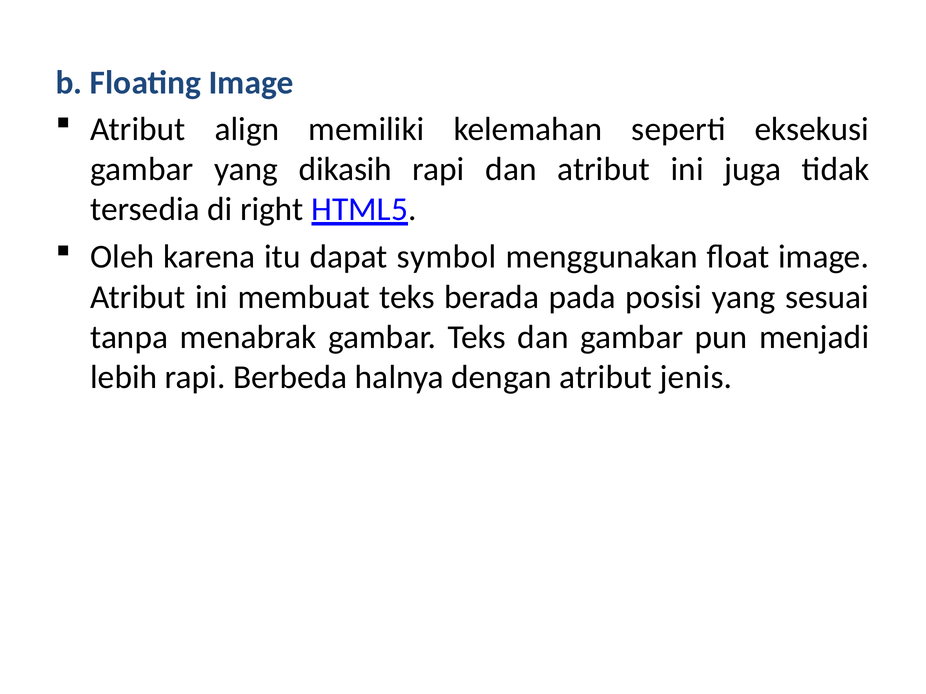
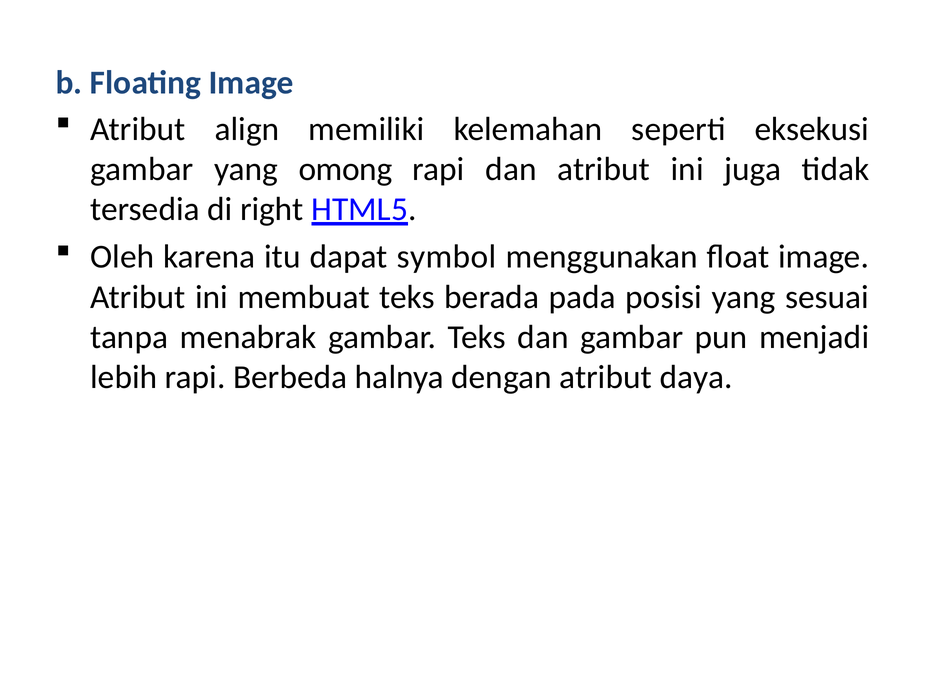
dikasih: dikasih -> omong
jenis: jenis -> daya
